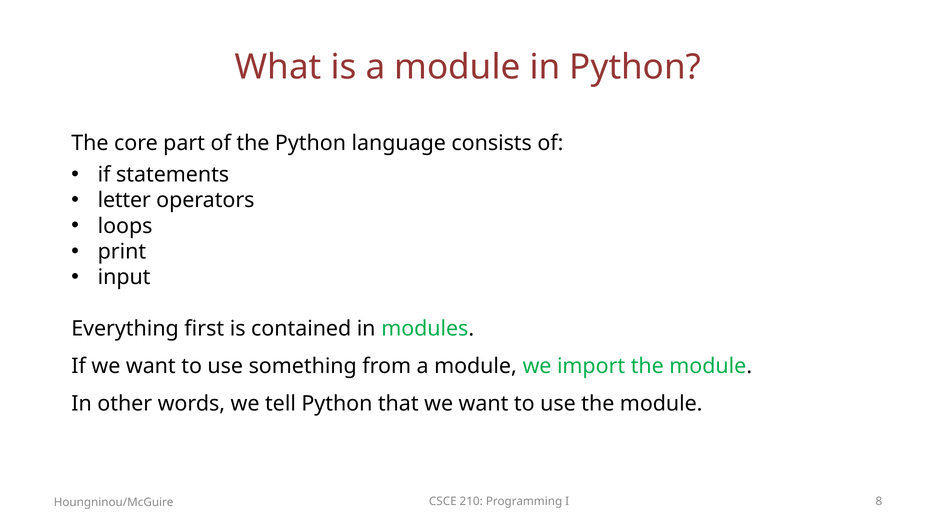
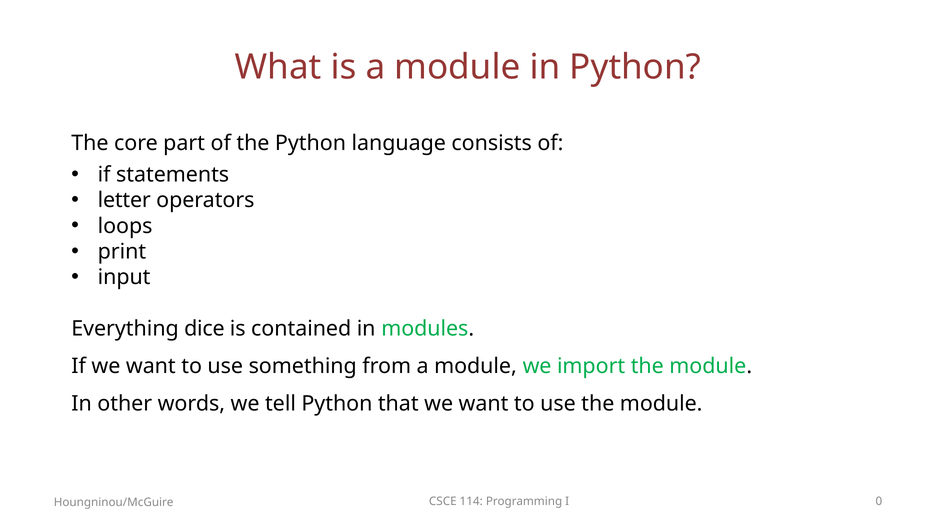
first: first -> dice
210: 210 -> 114
8: 8 -> 0
